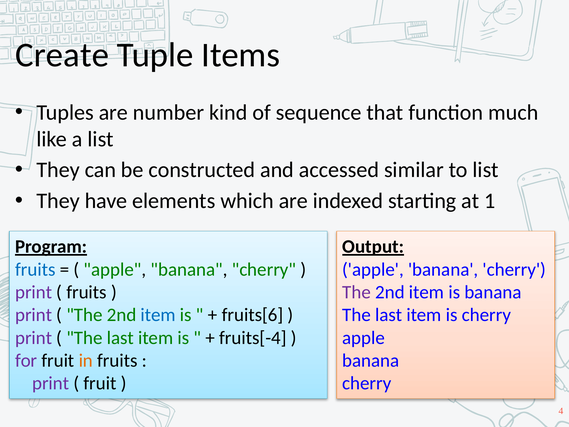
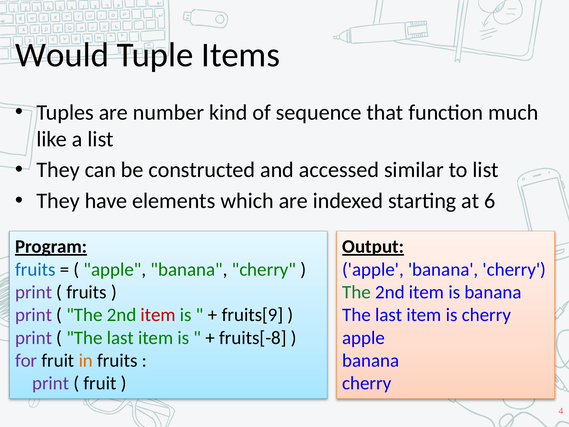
Create: Create -> Would
1: 1 -> 6
The at (357, 292) colour: purple -> green
item at (158, 315) colour: blue -> red
fruits[6: fruits[6 -> fruits[9
fruits[-4: fruits[-4 -> fruits[-8
